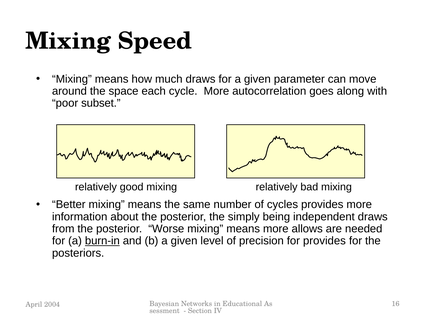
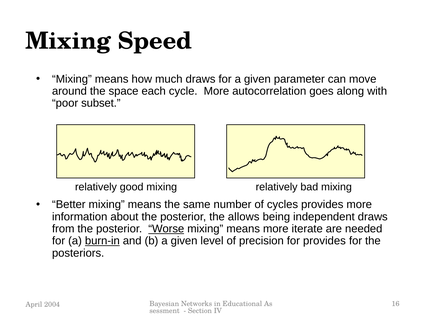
simply: simply -> allows
Worse underline: none -> present
allows: allows -> iterate
